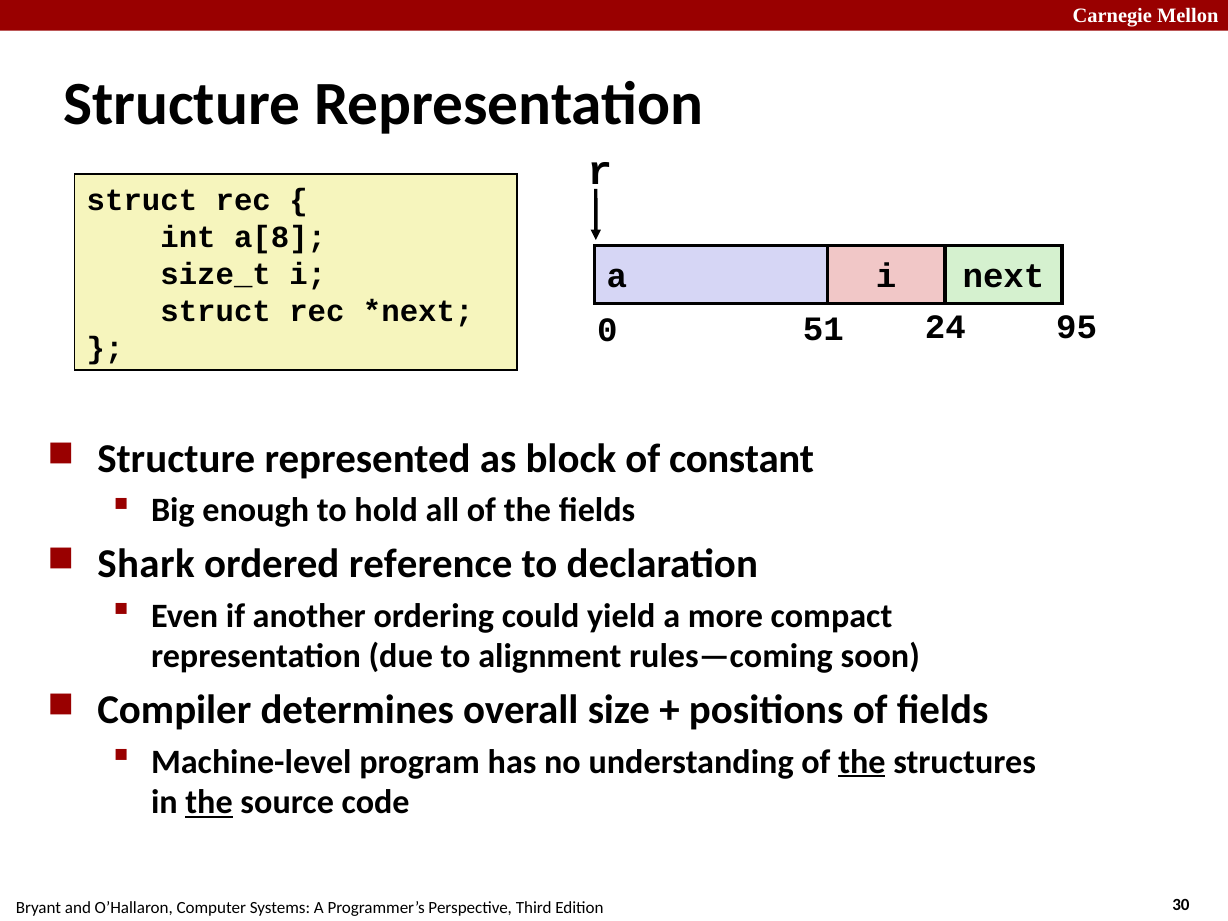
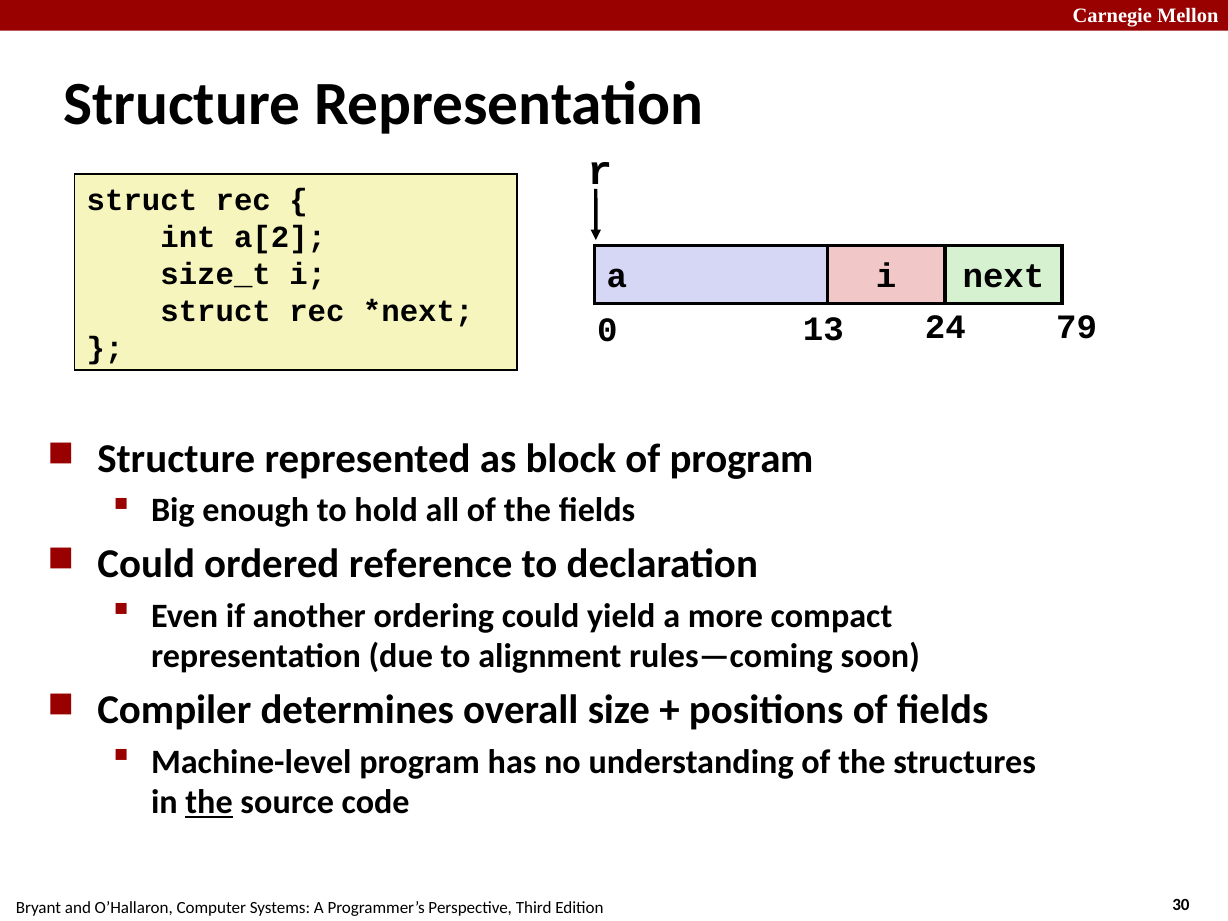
a[8: a[8 -> a[2
51: 51 -> 13
95: 95 -> 79
of constant: constant -> program
Shark at (146, 564): Shark -> Could
the at (862, 762) underline: present -> none
